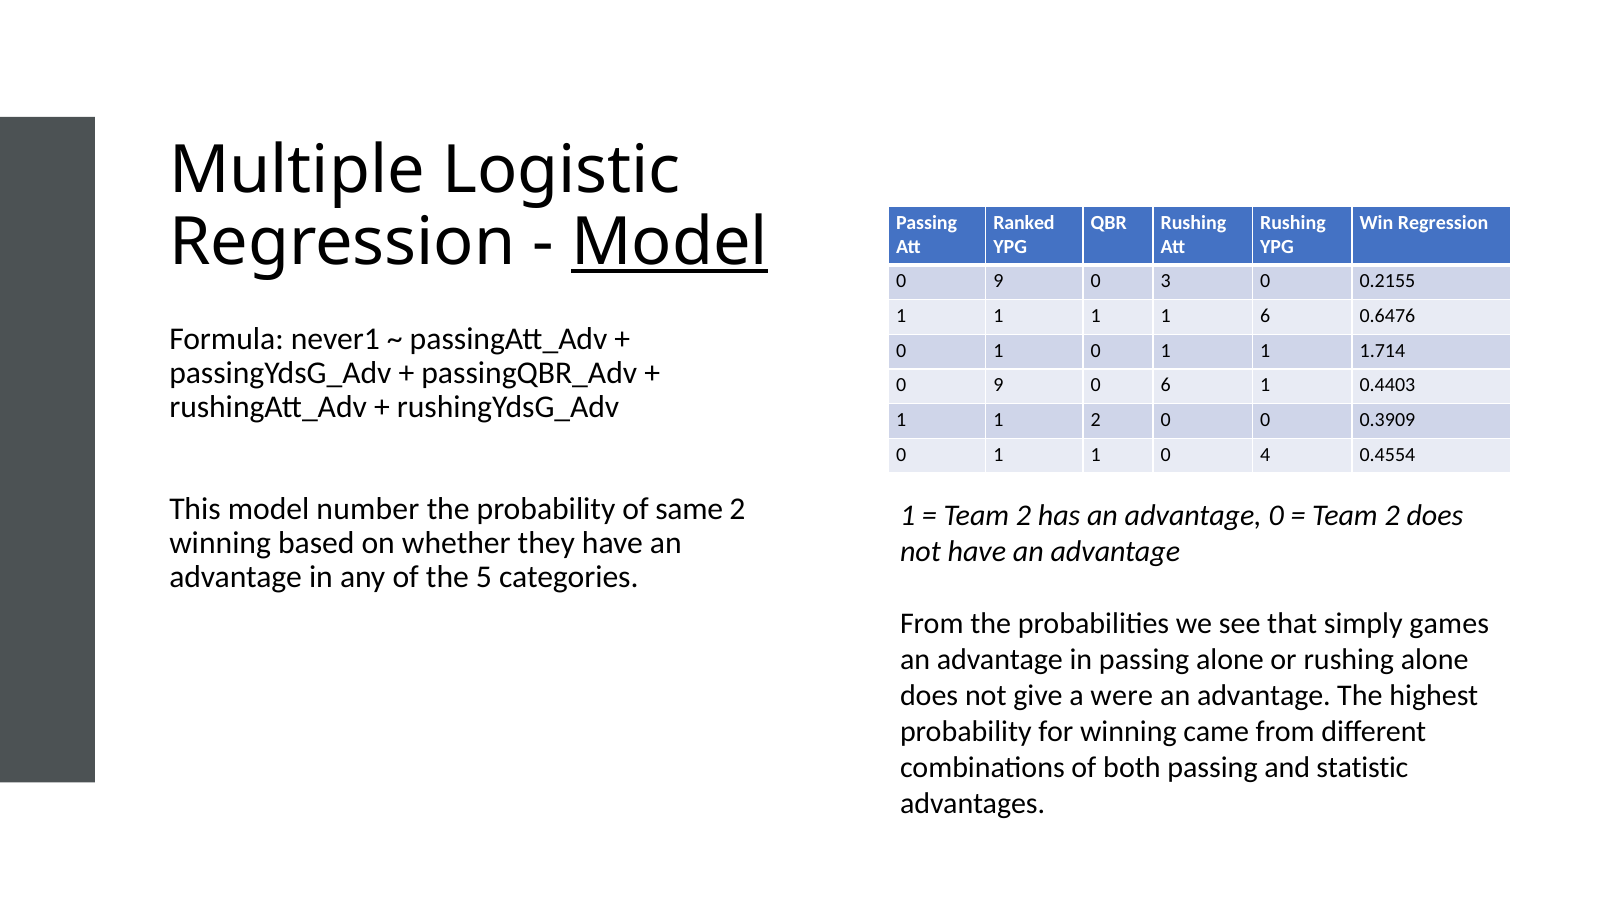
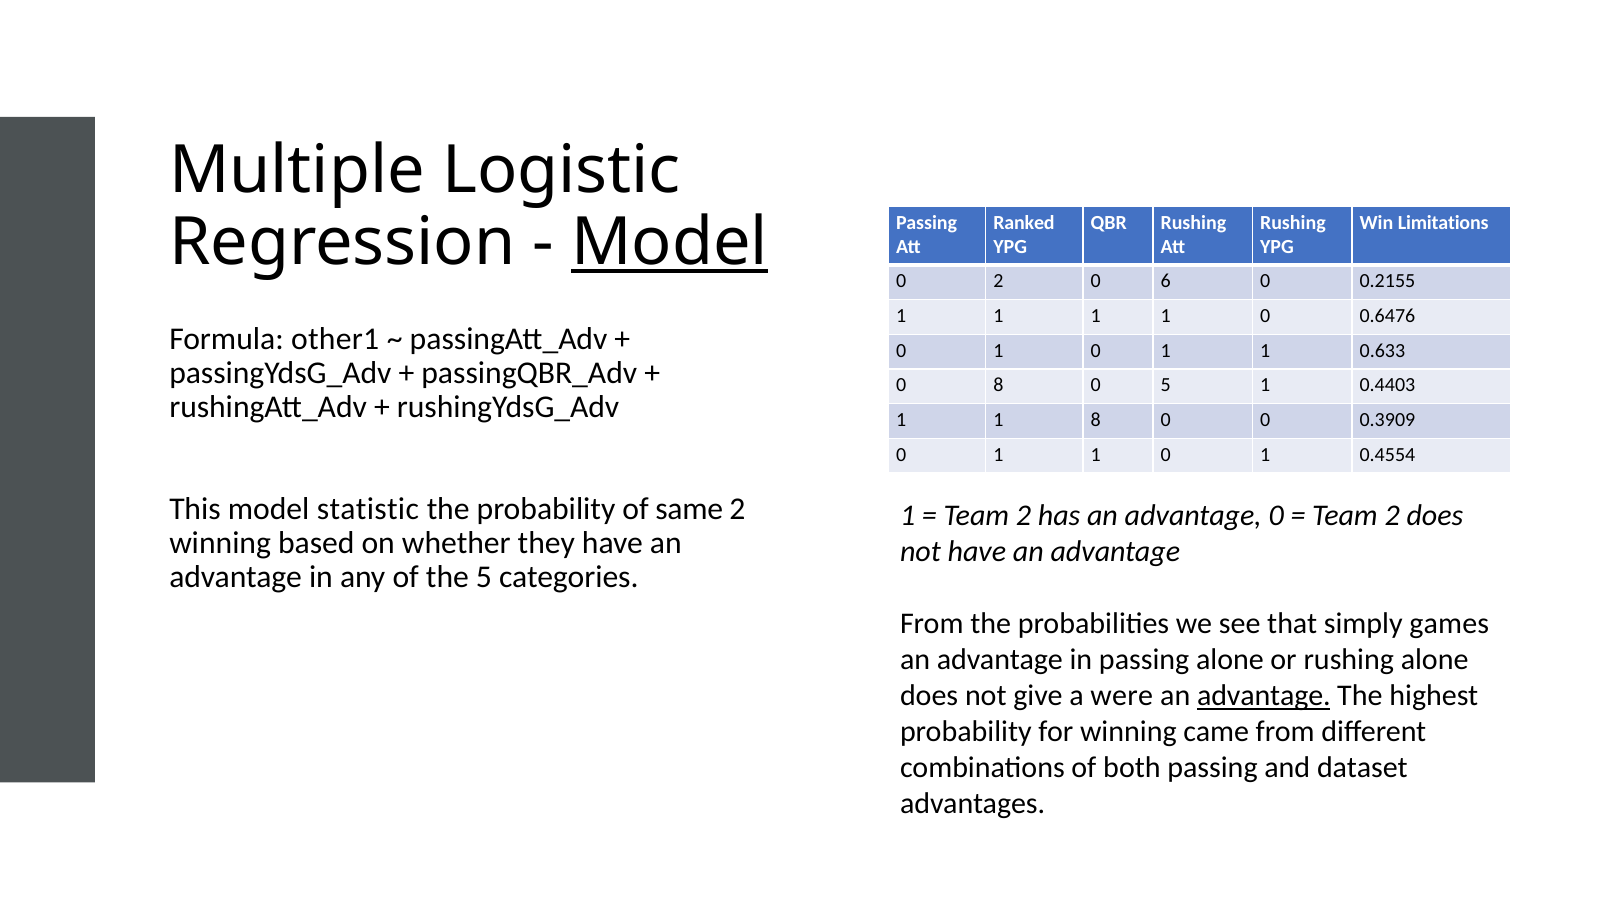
Win Regression: Regression -> Limitations
9 at (999, 281): 9 -> 2
3: 3 -> 6
1 1 1 6: 6 -> 0
never1: never1 -> other1
1.714: 1.714 -> 0.633
9 at (999, 386): 9 -> 8
0 6: 6 -> 5
1 2: 2 -> 8
1 1 0 4: 4 -> 1
number: number -> statistic
advantage at (1264, 696) underline: none -> present
statistic: statistic -> dataset
